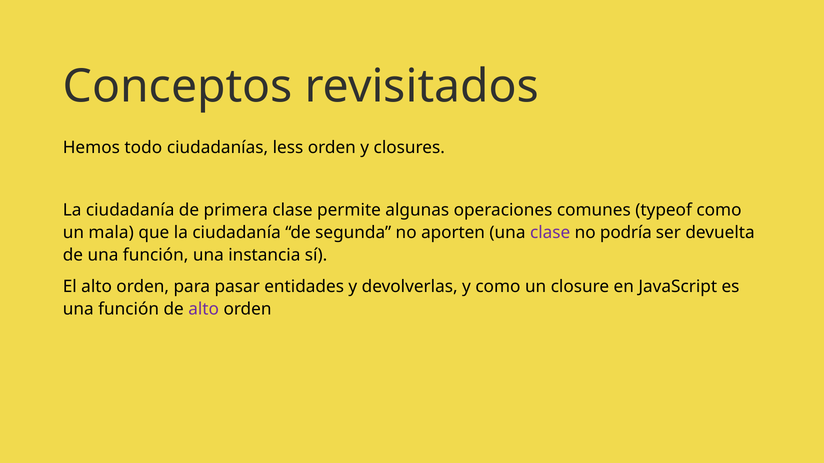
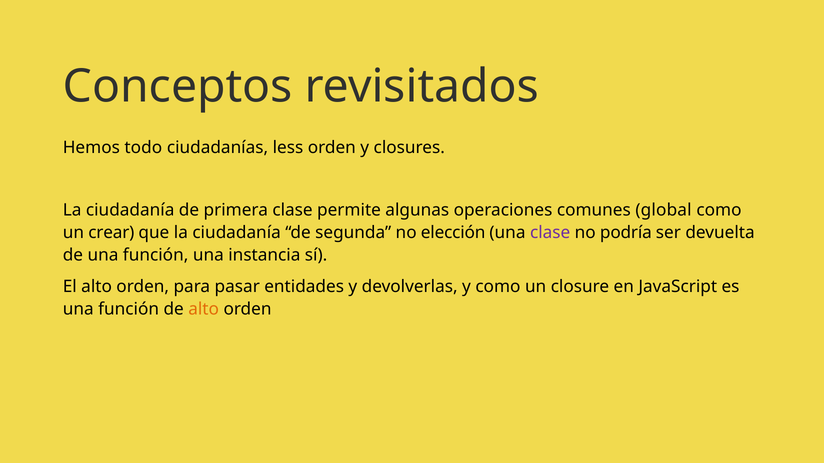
typeof: typeof -> global
mala: mala -> crear
aporten: aporten -> elección
alto at (204, 309) colour: purple -> orange
